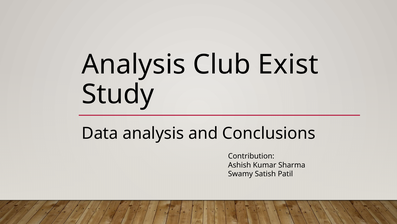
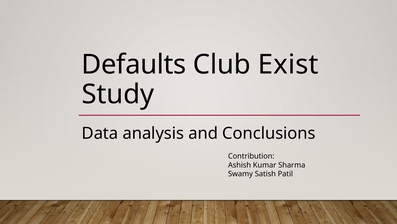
Analysis at (134, 64): Analysis -> Defaults
